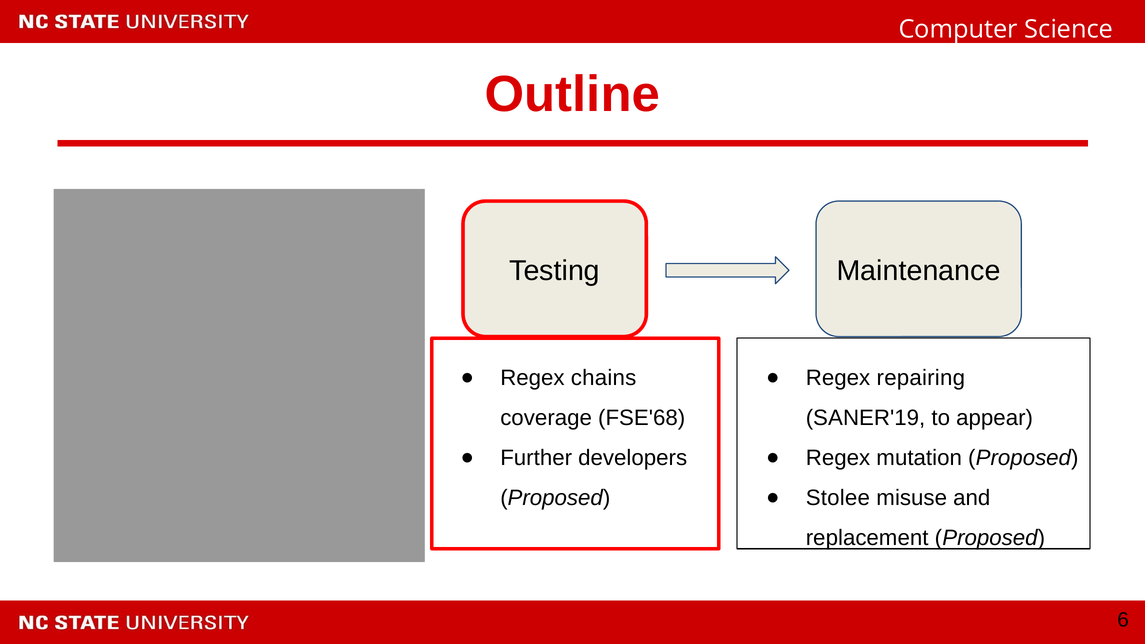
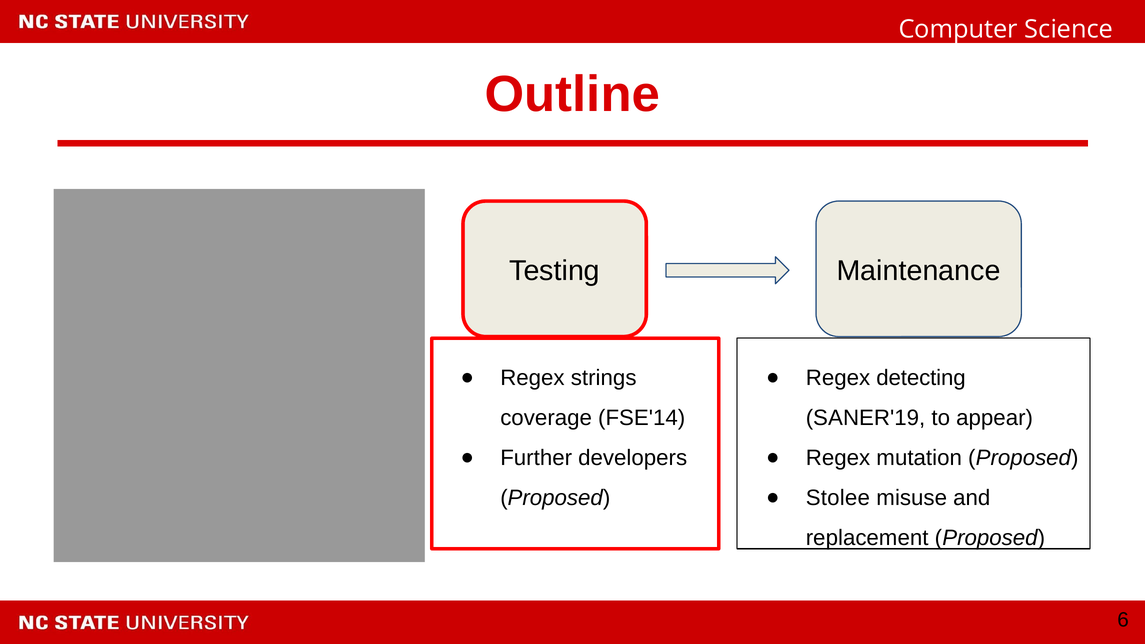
chains: chains -> strings
repairing: repairing -> detecting
FSE'68: FSE'68 -> FSE'14
